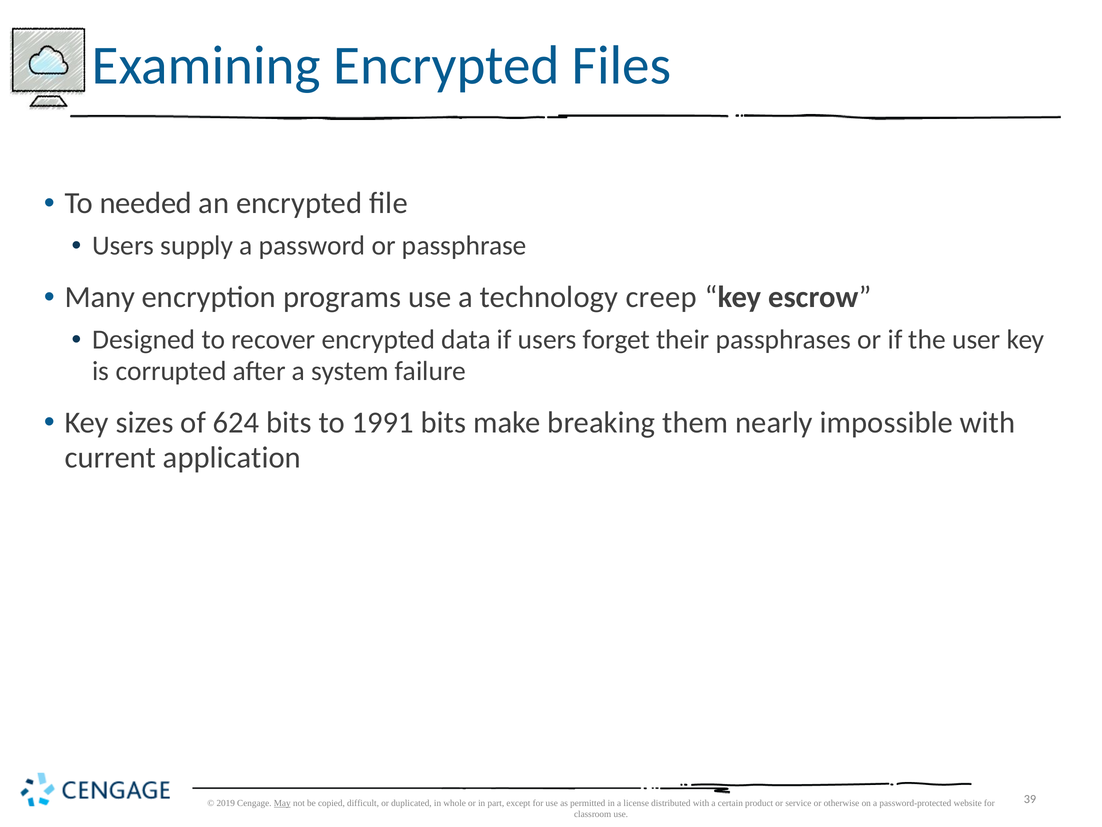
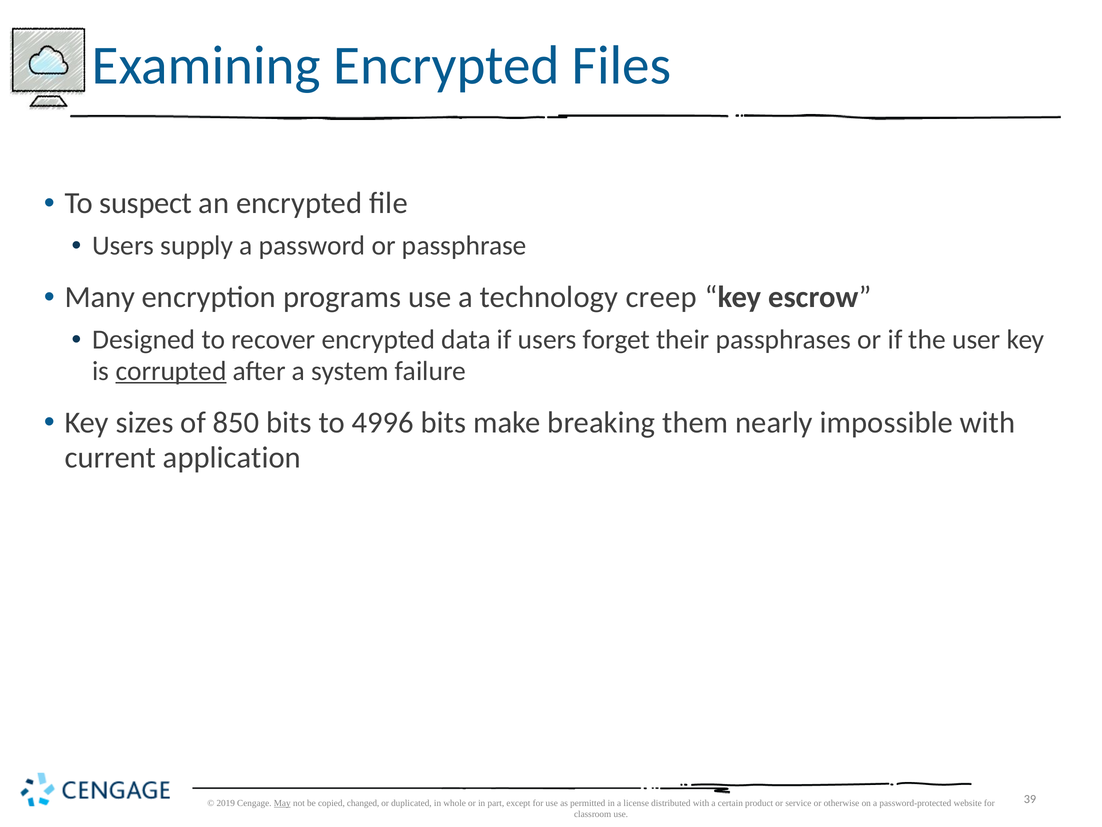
needed: needed -> suspect
corrupted underline: none -> present
624: 624 -> 850
1991: 1991 -> 4996
difficult: difficult -> changed
